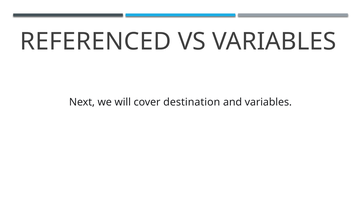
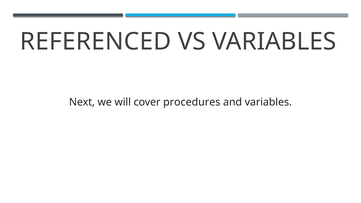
destination: destination -> procedures
